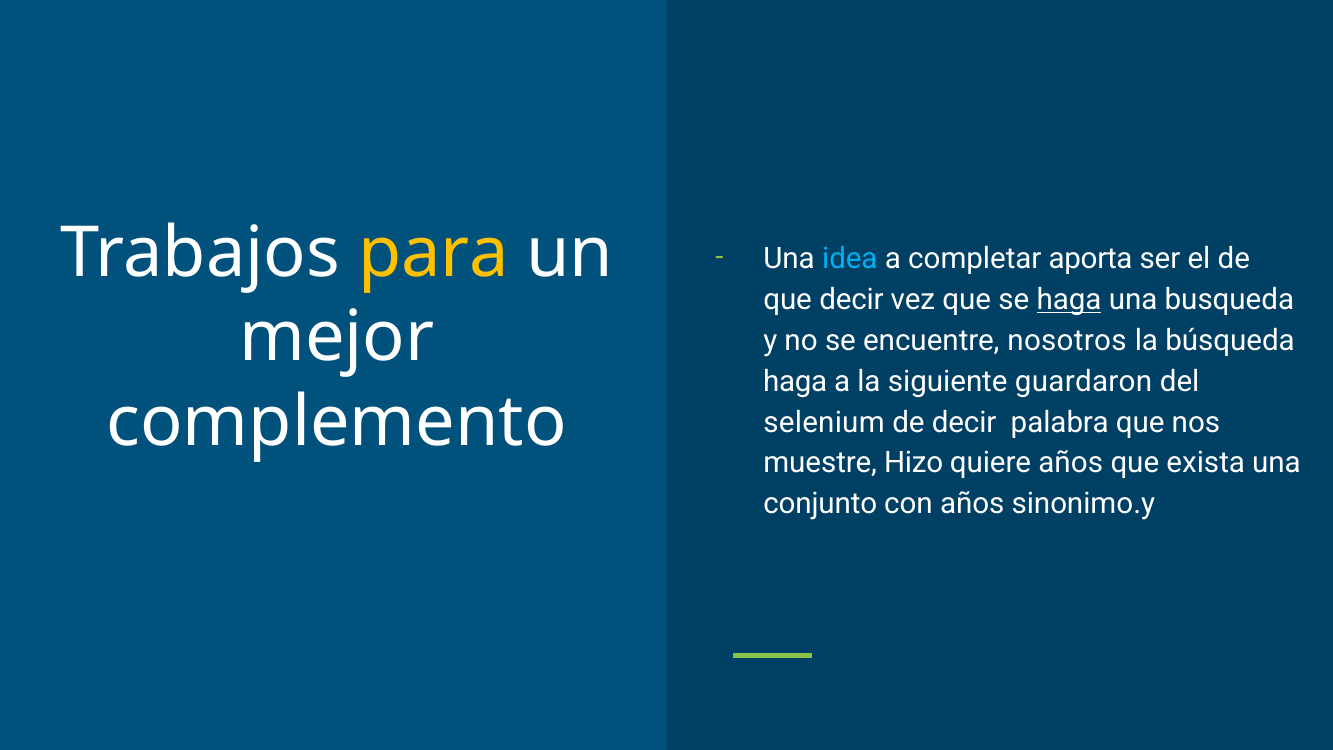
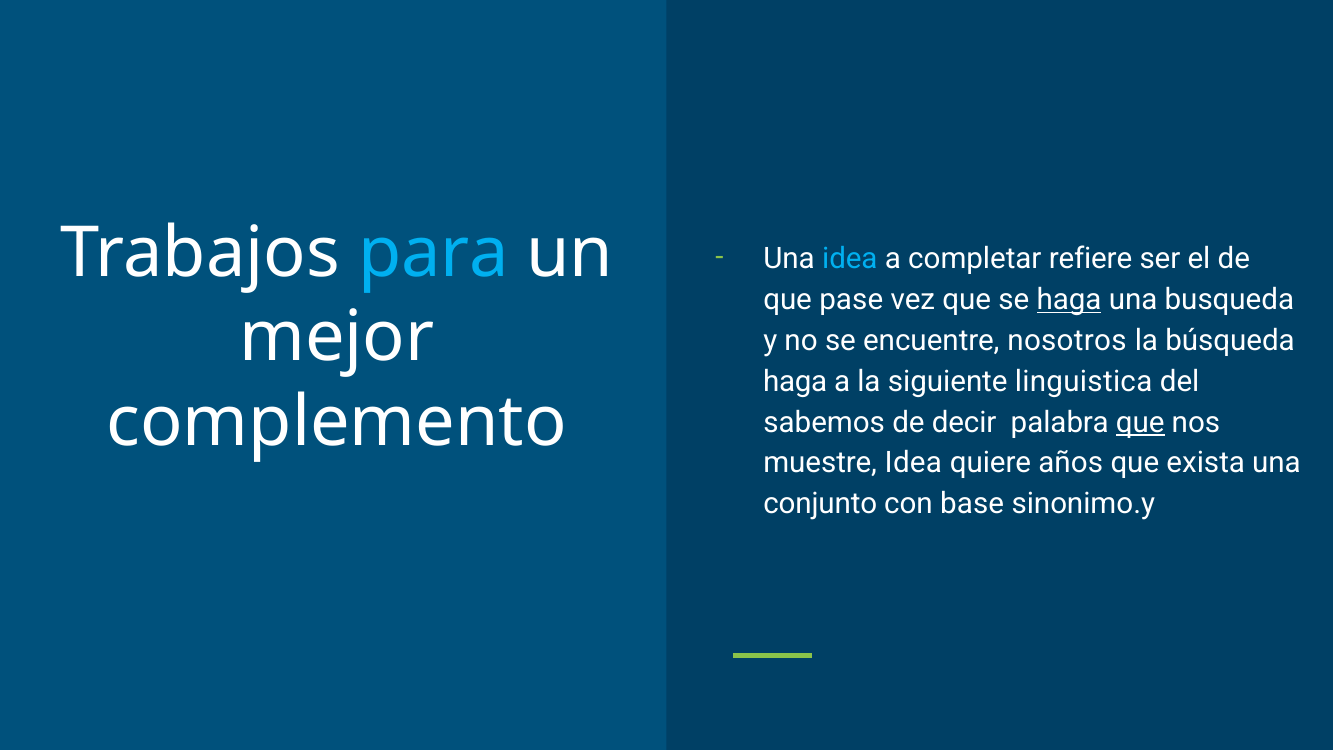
para colour: yellow -> light blue
aporta: aporta -> refiere
que decir: decir -> pase
guardaron: guardaron -> linguistica
selenium: selenium -> sabemos
que at (1140, 422) underline: none -> present
muestre Hizo: Hizo -> Idea
con años: años -> base
